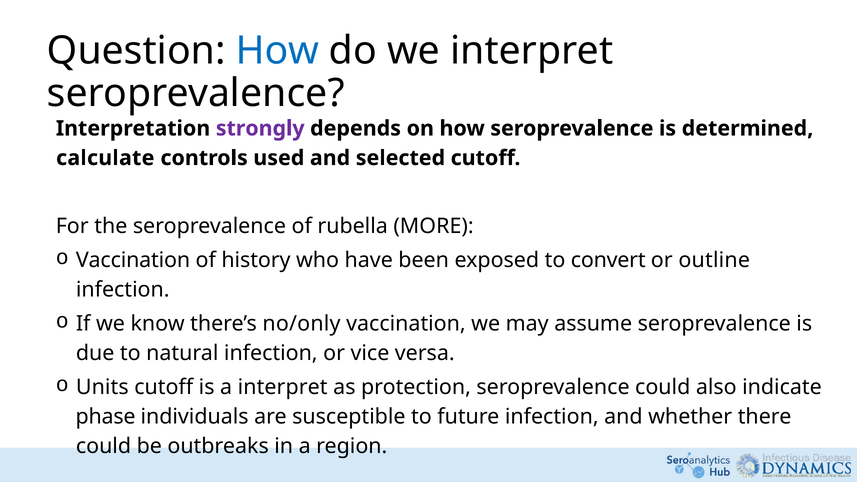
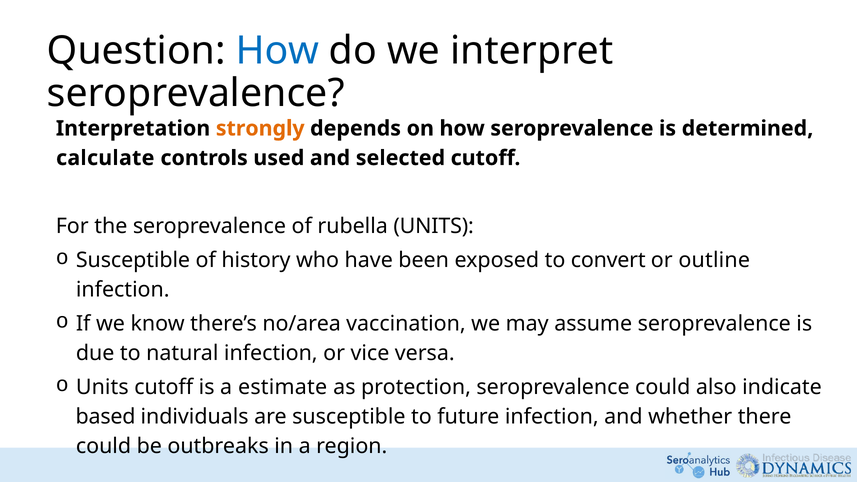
strongly colour: purple -> orange
rubella MORE: MORE -> UNITS
Vaccination at (133, 260): Vaccination -> Susceptible
no/only: no/only -> no/area
a interpret: interpret -> estimate
phase: phase -> based
